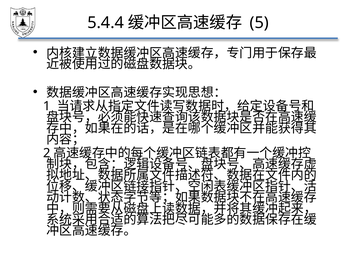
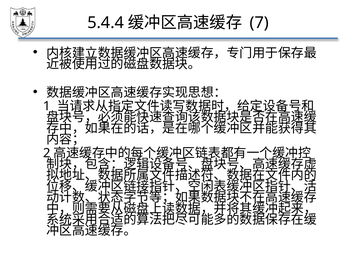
5: 5 -> 7
